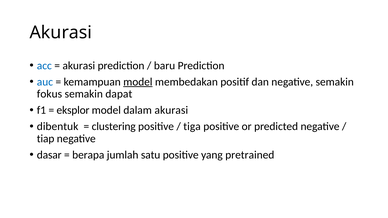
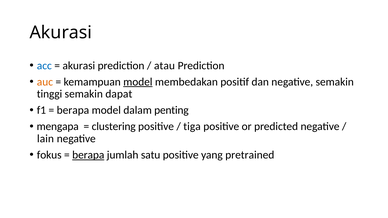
baru: baru -> atau
auc colour: blue -> orange
fokus: fokus -> tinggi
eksplor at (73, 110): eksplor -> berapa
dalam akurasi: akurasi -> penting
dibentuk: dibentuk -> mengapa
tiap: tiap -> lain
dasar: dasar -> fokus
berapa at (88, 155) underline: none -> present
